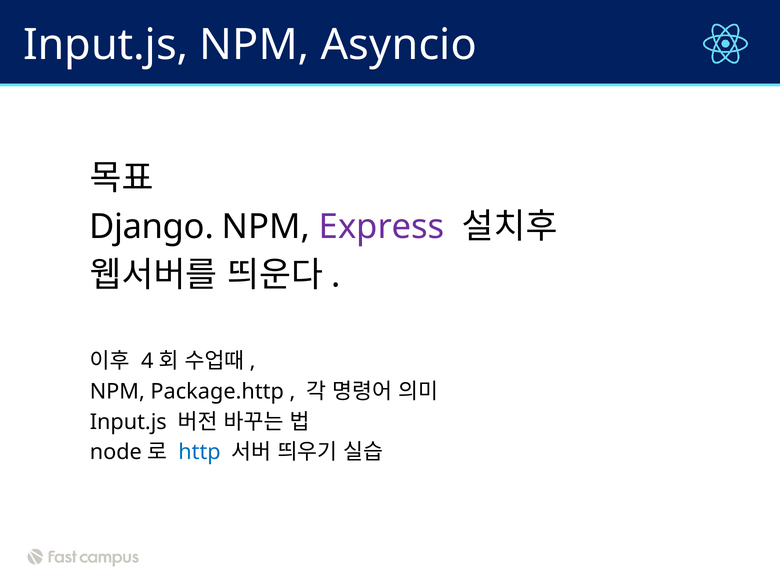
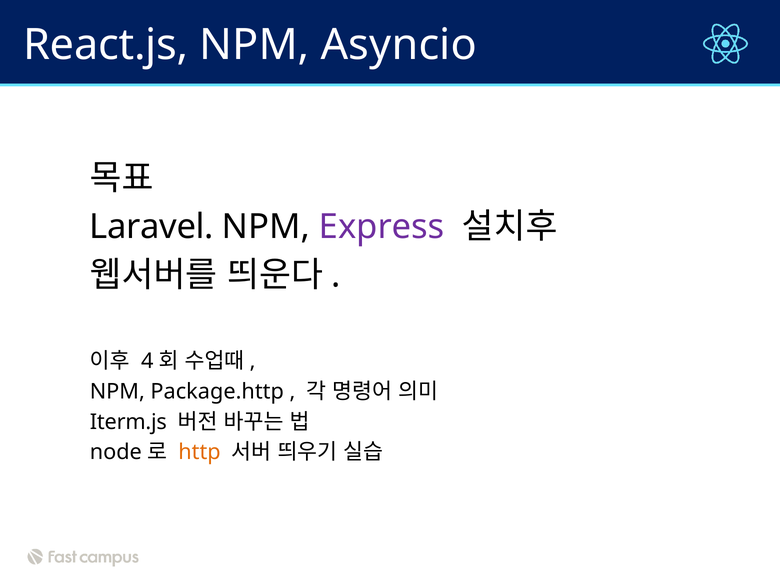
Input.js at (106, 45): Input.js -> React.js
Django: Django -> Laravel
Input.js at (128, 422): Input.js -> Iterm.js
http colour: blue -> orange
